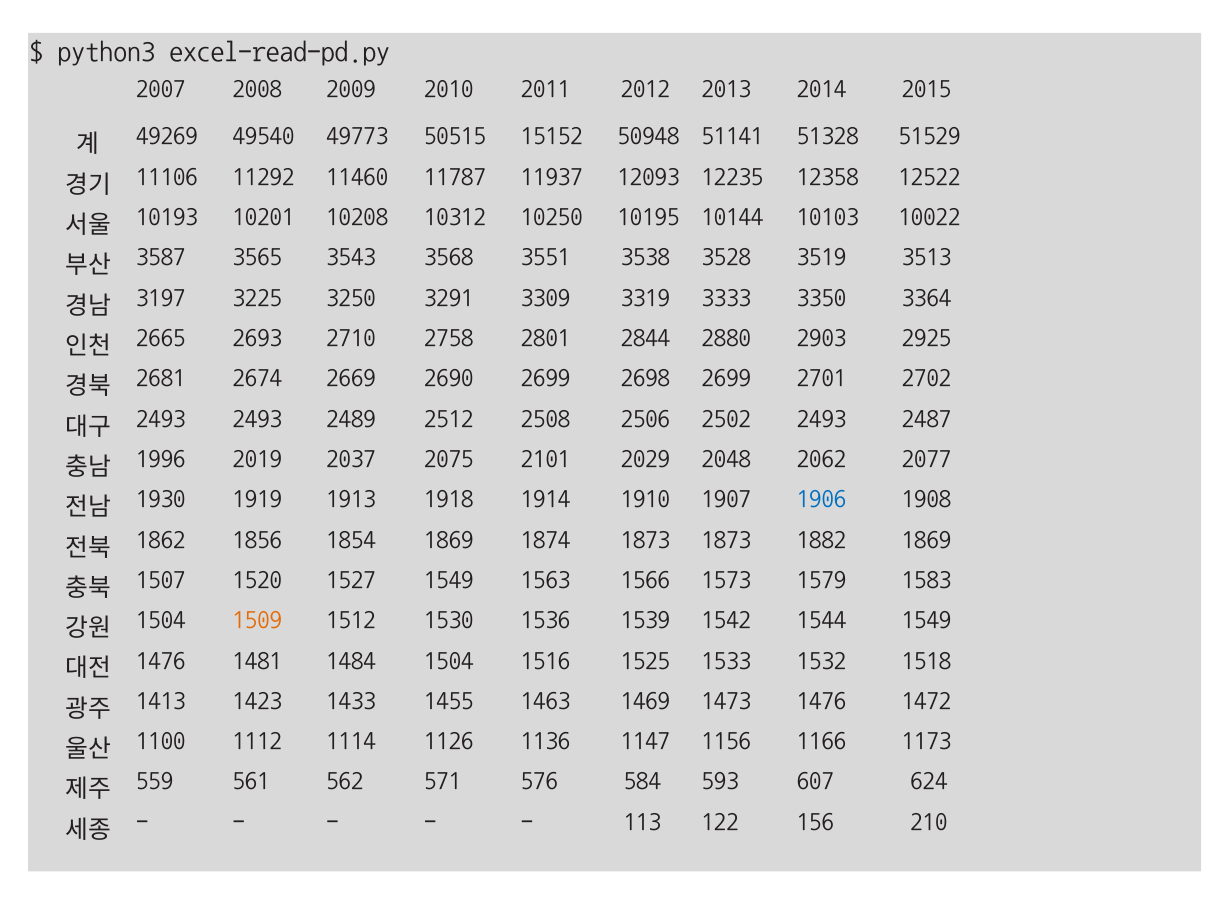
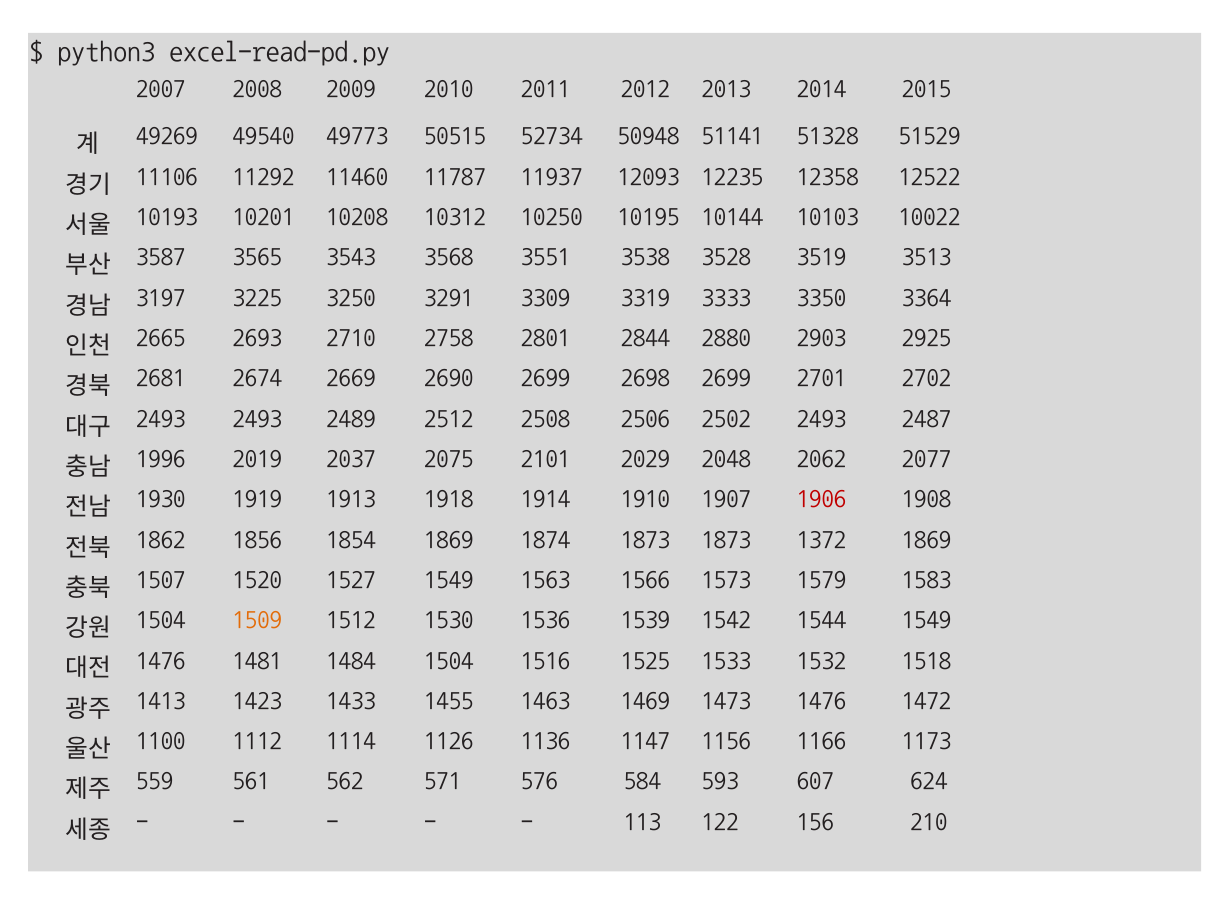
15152: 15152 -> 52734
1906 colour: blue -> red
1882: 1882 -> 1372
